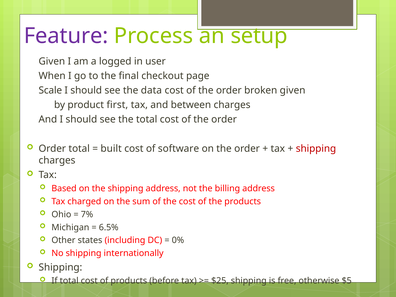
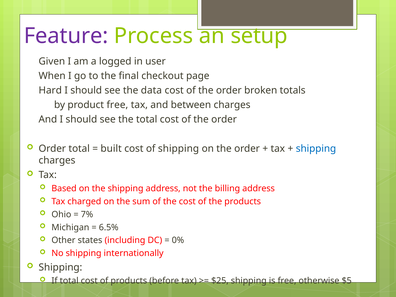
Scale: Scale -> Hard
broken given: given -> totals
product first: first -> free
of software: software -> shipping
shipping at (316, 149) colour: red -> blue
